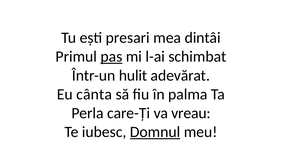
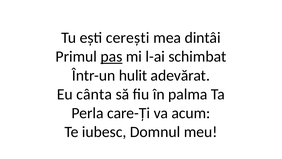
presari: presari -> cerești
vreau: vreau -> acum
Domnul underline: present -> none
